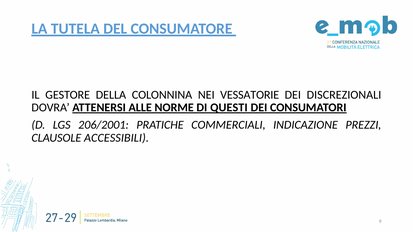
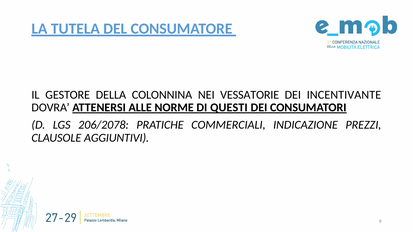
DISCREZIONALI: DISCREZIONALI -> INCENTIVANTE
206/2001: 206/2001 -> 206/2078
ACCESSIBILI: ACCESSIBILI -> AGGIUNTIVI
